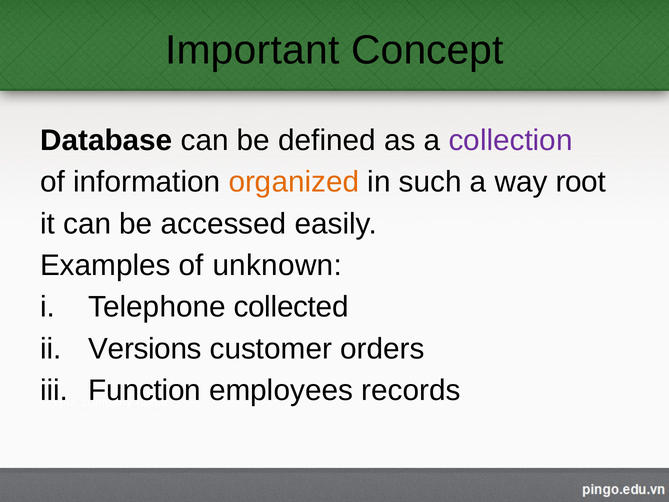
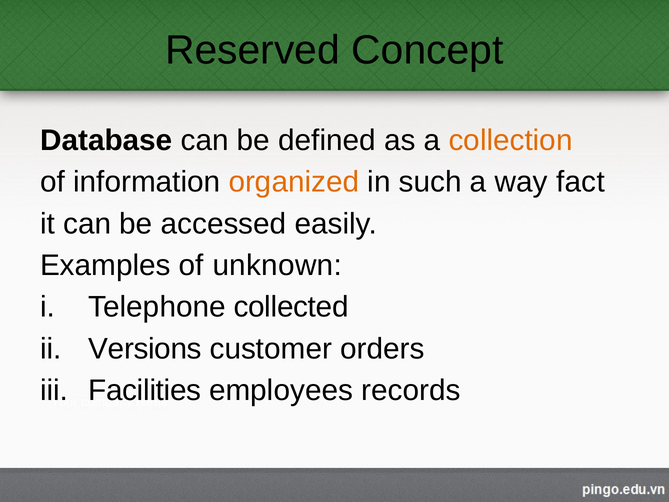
Important: Important -> Reserved
collection colour: purple -> orange
root: root -> fact
Function: Function -> Facilities
